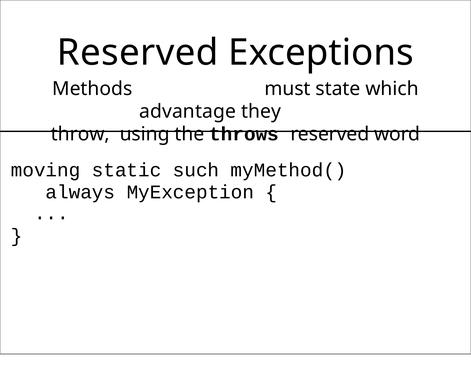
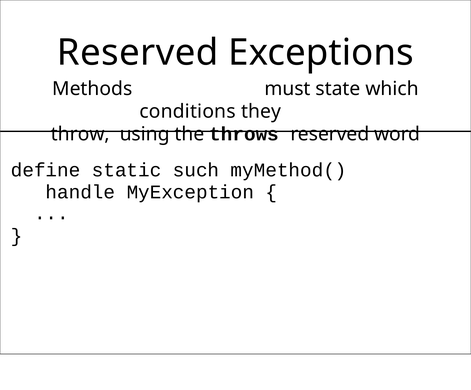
advantage: advantage -> conditions
moving: moving -> define
always: always -> handle
